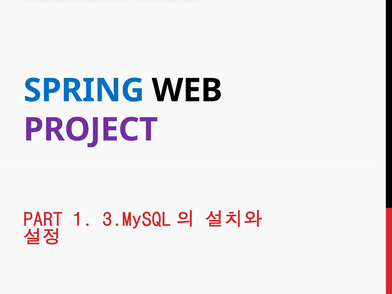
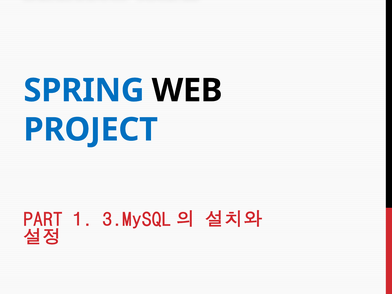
PROJECT colour: purple -> blue
